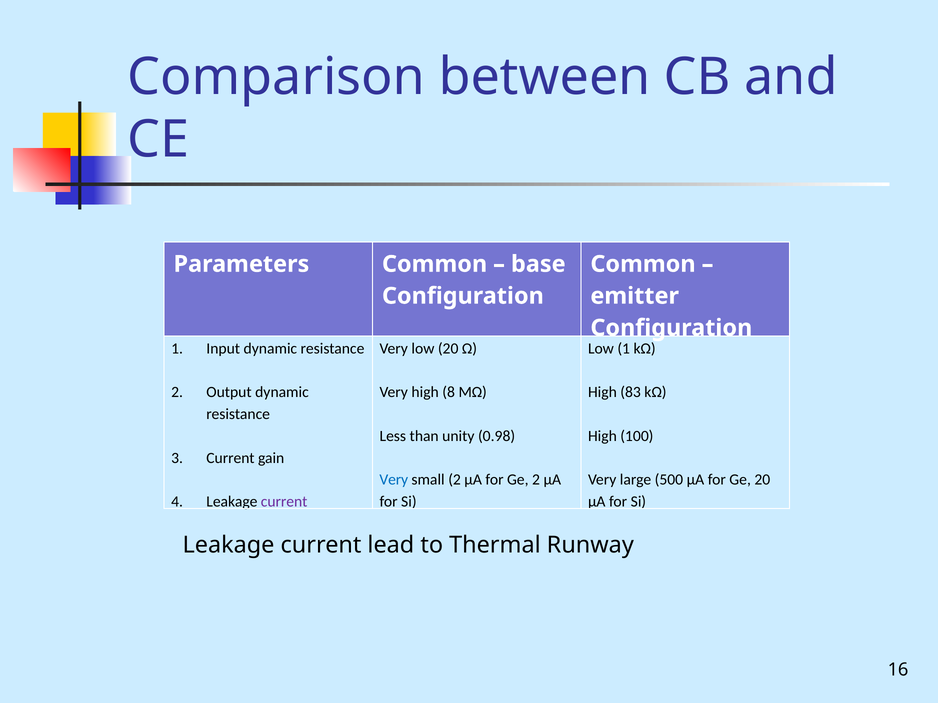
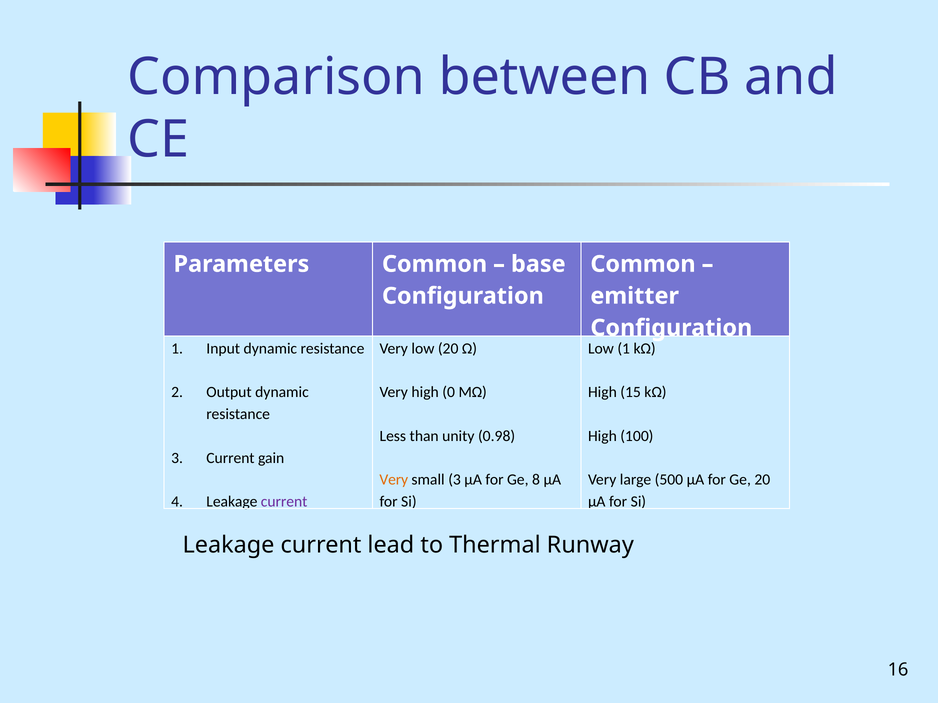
8: 8 -> 0
83: 83 -> 15
Very at (394, 480) colour: blue -> orange
small 2: 2 -> 3
Ge 2: 2 -> 8
